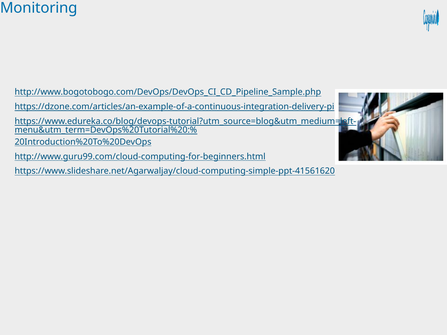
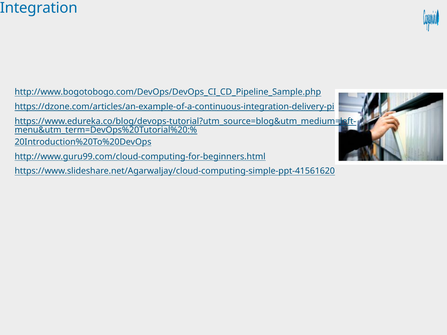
Monitoring: Monitoring -> Integration
